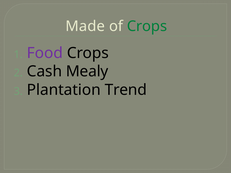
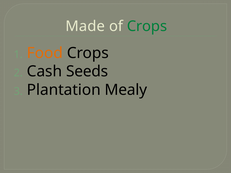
Food colour: purple -> orange
Mealy: Mealy -> Seeds
Trend: Trend -> Mealy
